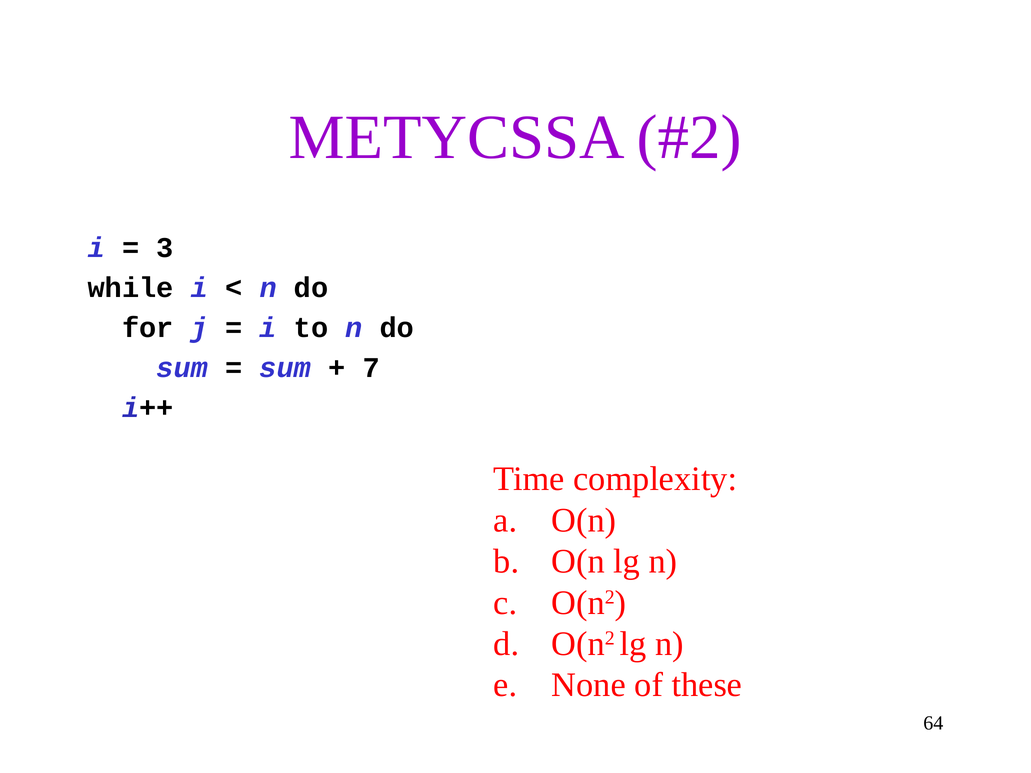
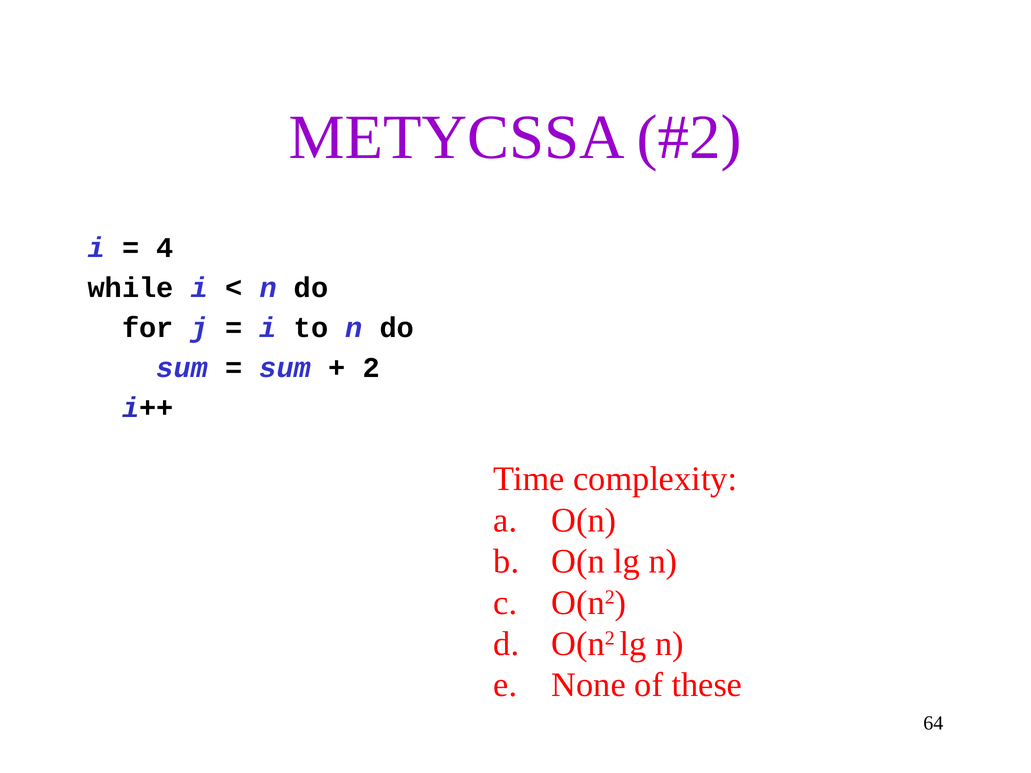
3: 3 -> 4
7: 7 -> 2
